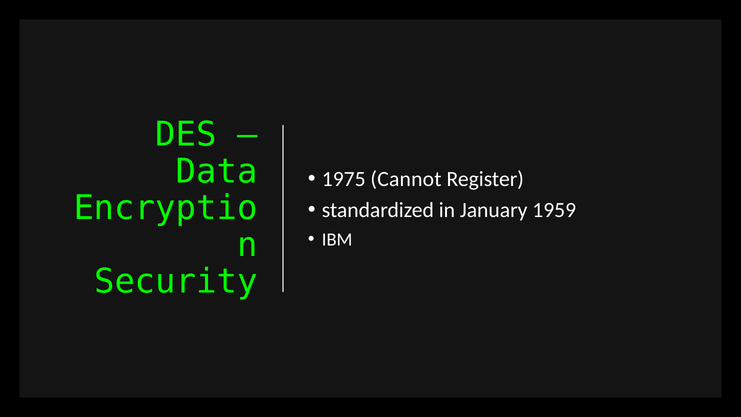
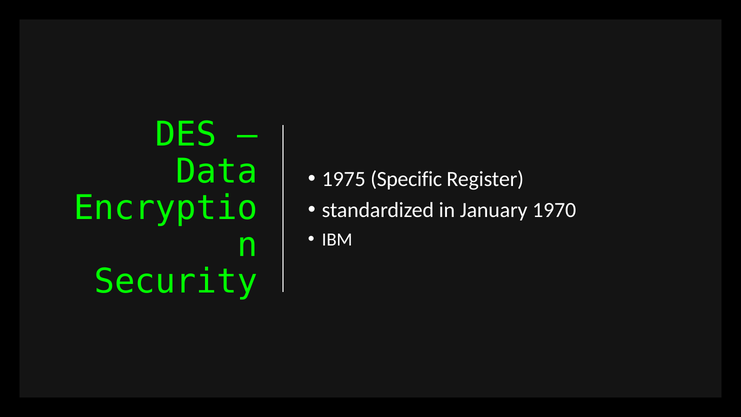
Cannot: Cannot -> Specific
1959: 1959 -> 1970
